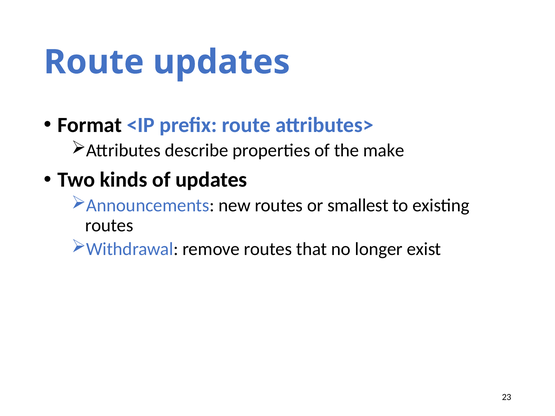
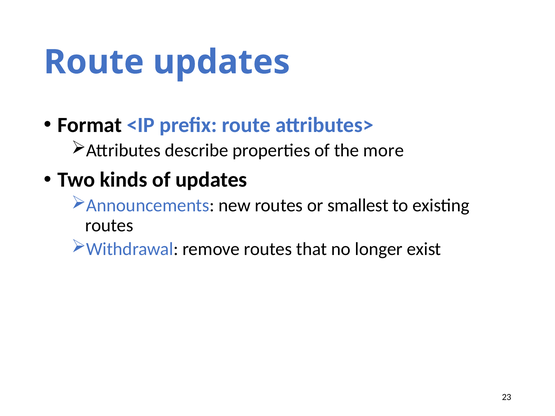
make: make -> more
